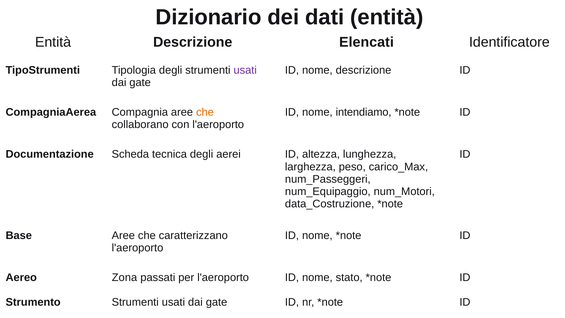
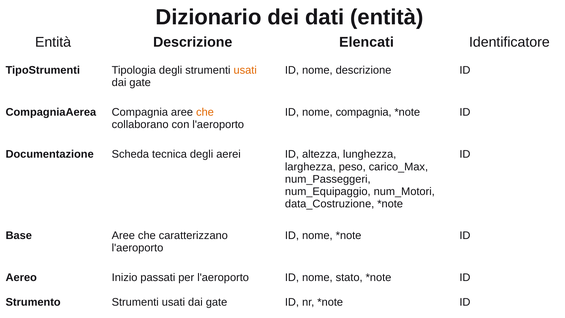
usati at (245, 70) colour: purple -> orange
nome intendiamo: intendiamo -> compagnia
Zona: Zona -> Inizio
